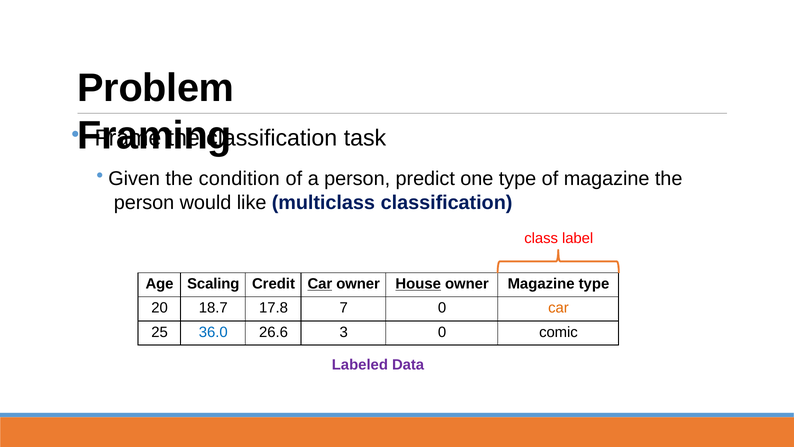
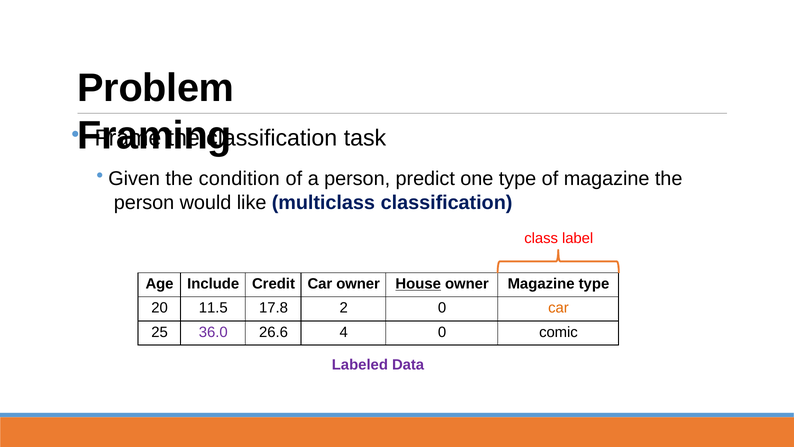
Scaling: Scaling -> Include
Car at (320, 284) underline: present -> none
18.7: 18.7 -> 11.5
7: 7 -> 2
36.0 colour: blue -> purple
3: 3 -> 4
